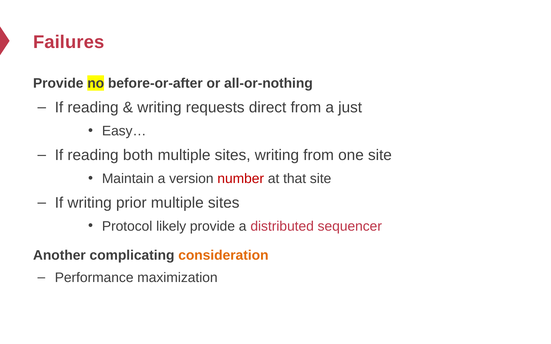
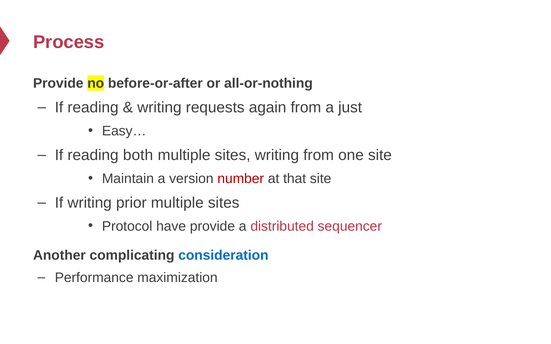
Failures: Failures -> Process
direct: direct -> again
likely: likely -> have
consideration colour: orange -> blue
